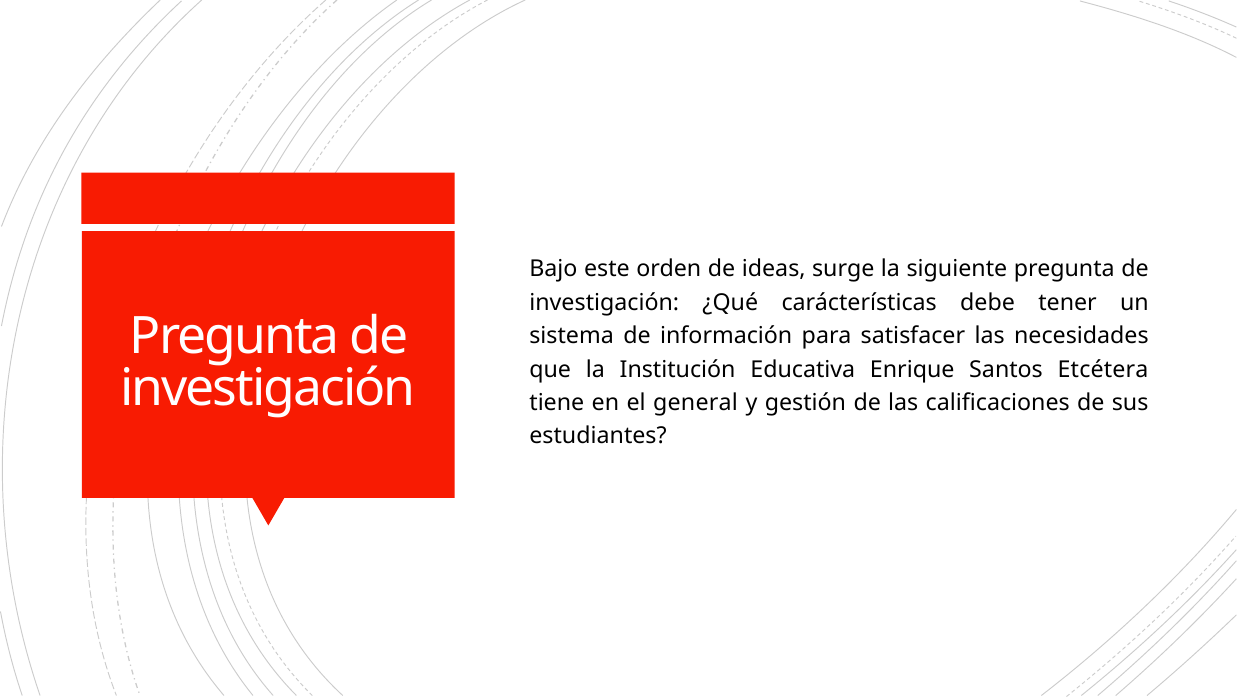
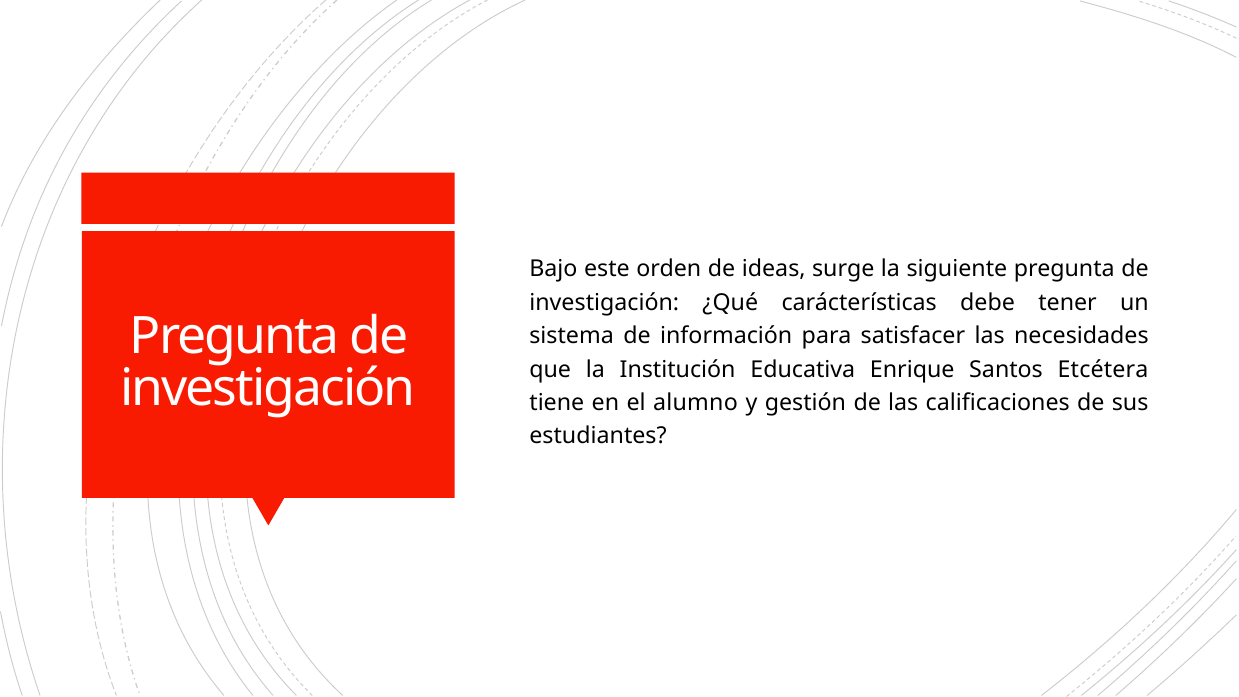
general: general -> alumno
